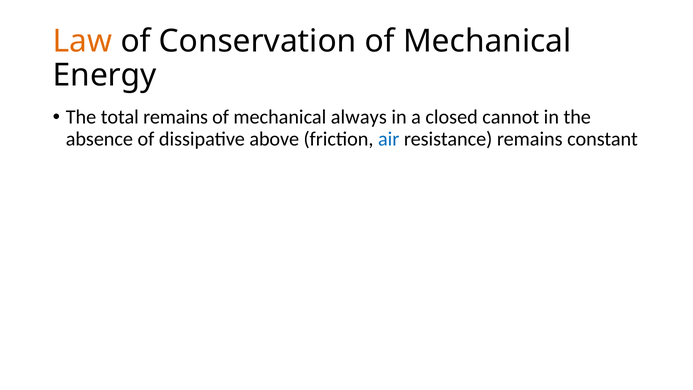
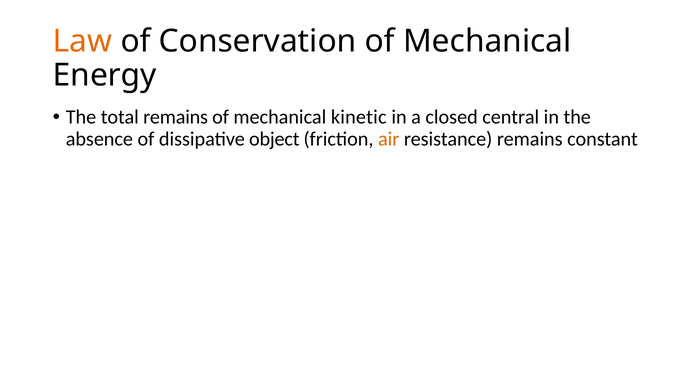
always: always -> kinetic
cannot: cannot -> central
above: above -> object
air colour: blue -> orange
